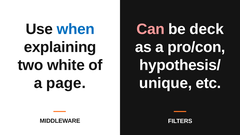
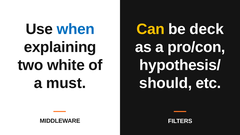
Can colour: pink -> yellow
page: page -> must
unique: unique -> should
